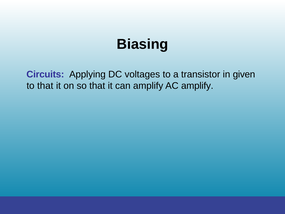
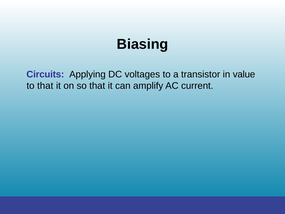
given: given -> value
AC amplify: amplify -> current
